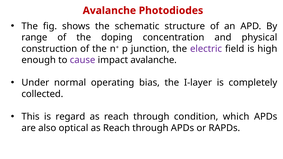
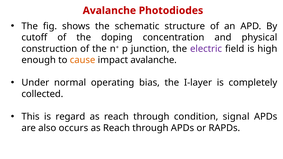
range: range -> cutoff
cause colour: purple -> orange
which: which -> signal
optical: optical -> occurs
